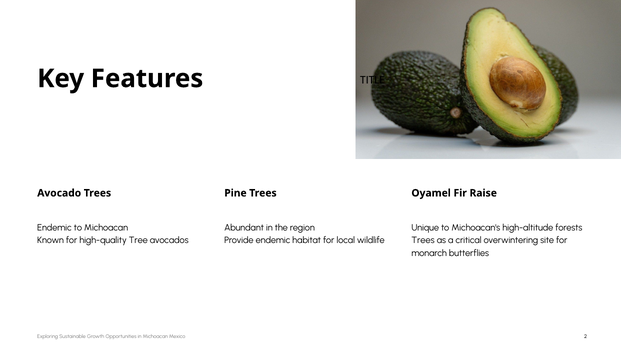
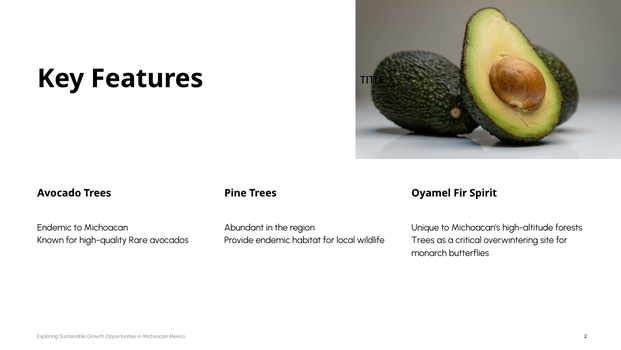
Raise: Raise -> Spirit
Tree: Tree -> Rare
